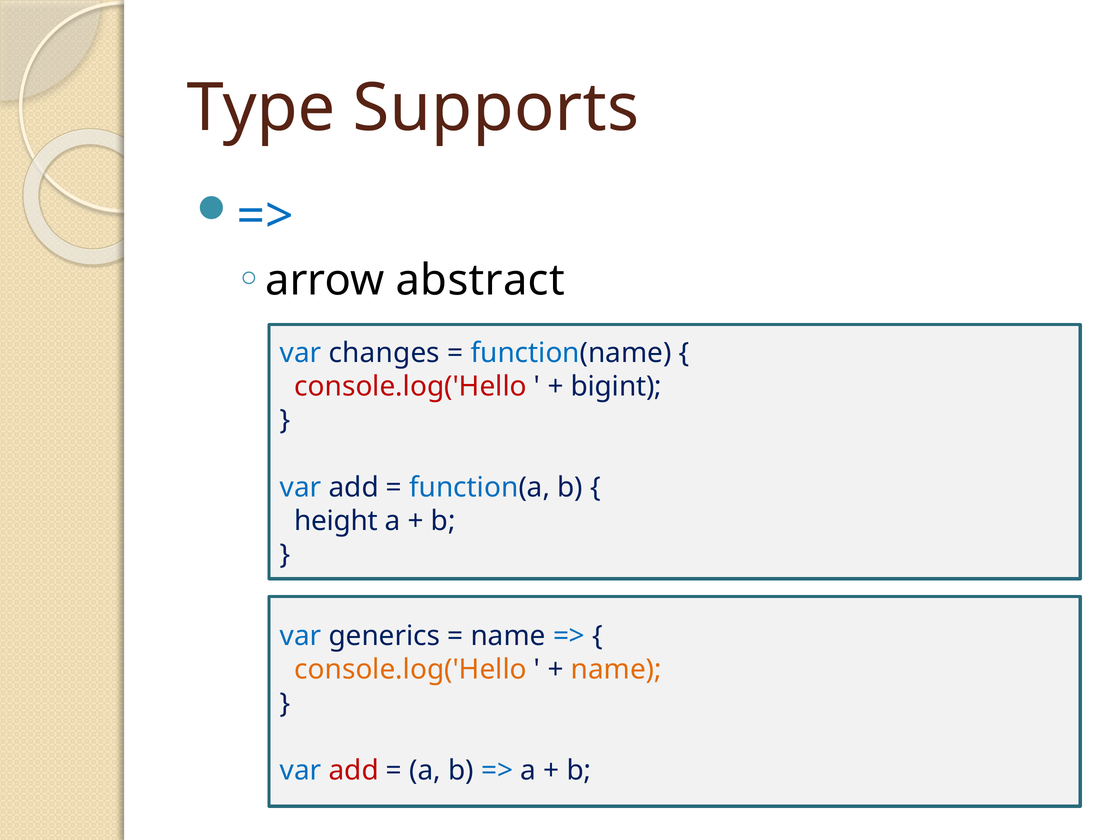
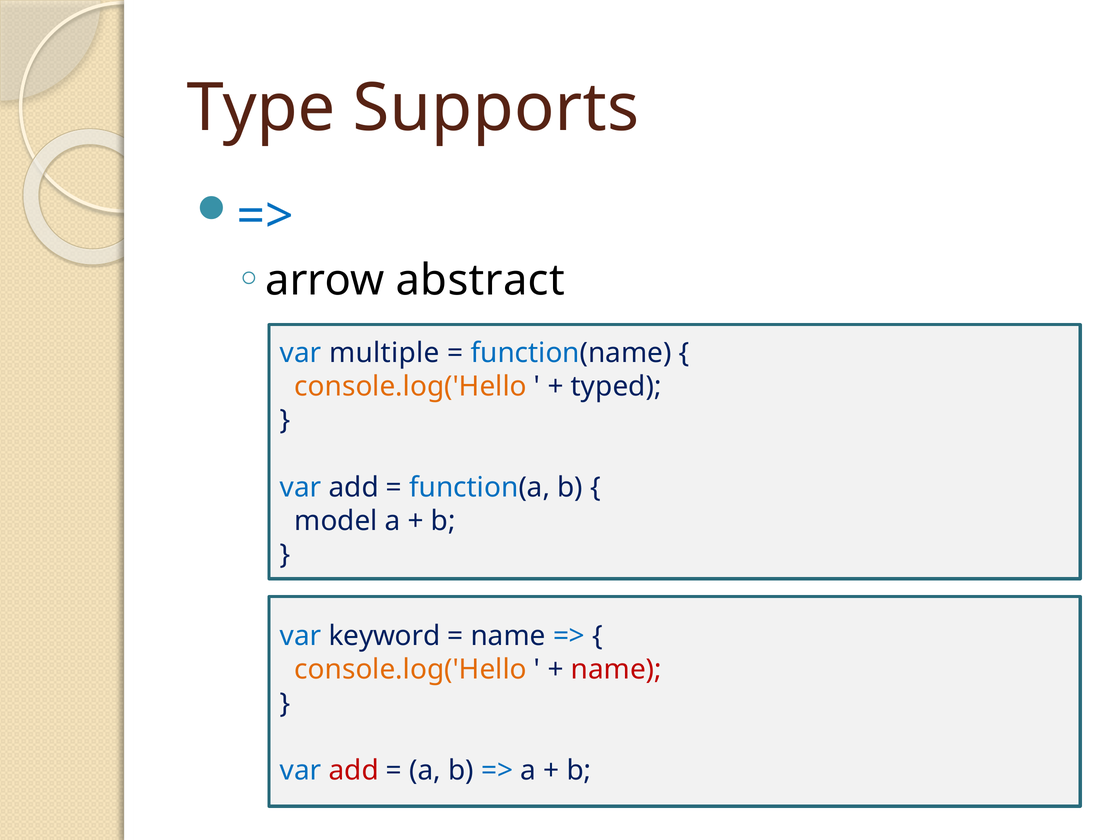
changes: changes -> multiple
console.log('Hello at (411, 386) colour: red -> orange
bigint: bigint -> typed
height: height -> model
generics: generics -> keyword
name at (616, 670) colour: orange -> red
